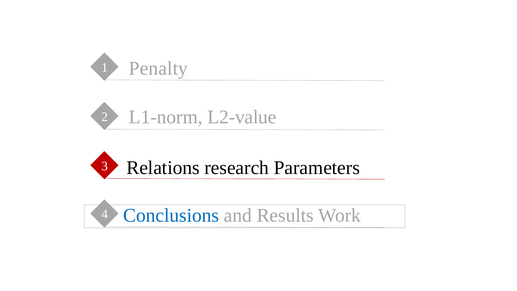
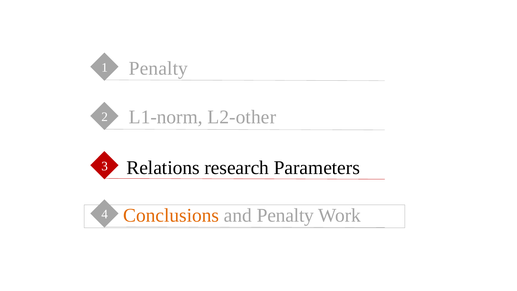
L2-value: L2-value -> L2-other
Conclusions colour: blue -> orange
and Results: Results -> Penalty
